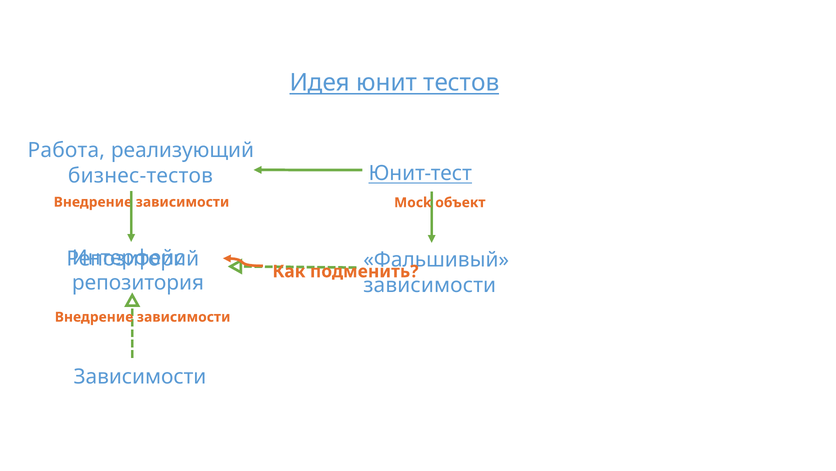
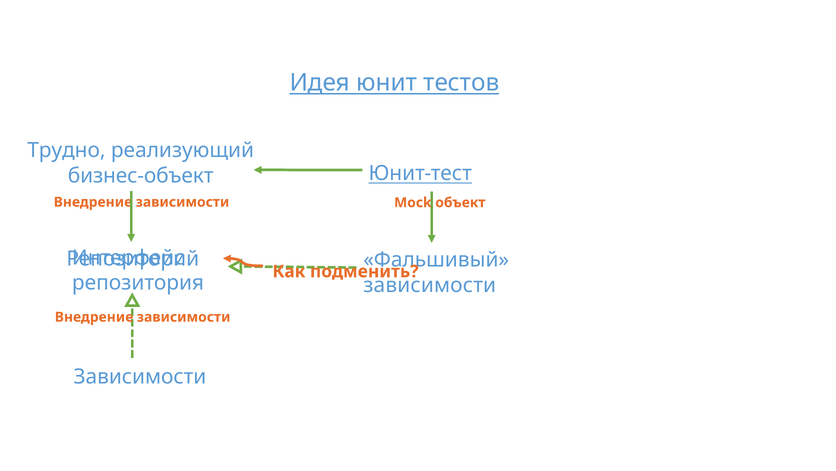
Работа: Работа -> Трудно
бизнес-тестов: бизнес-тестов -> бизнес-объект
